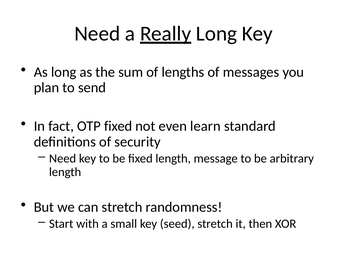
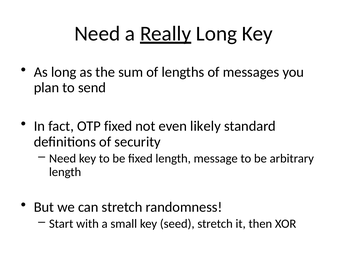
learn: learn -> likely
